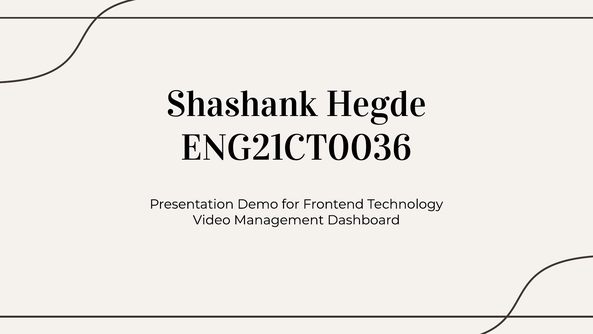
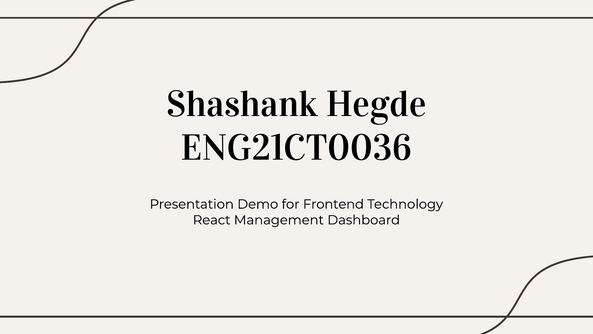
Video: Video -> React
